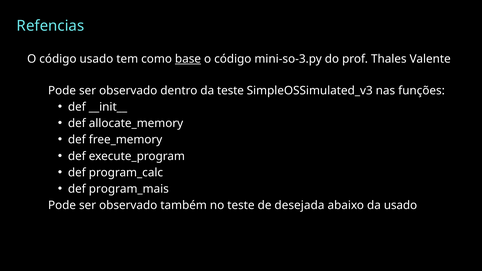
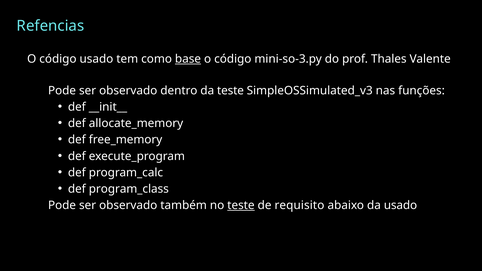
program_mais: program_mais -> program_class
teste at (241, 205) underline: none -> present
desejada: desejada -> requisito
